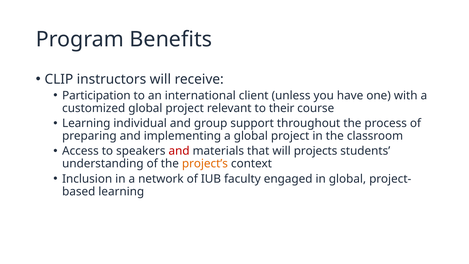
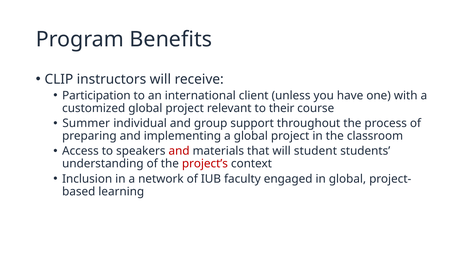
Learning at (86, 123): Learning -> Summer
projects: projects -> student
project’s colour: orange -> red
